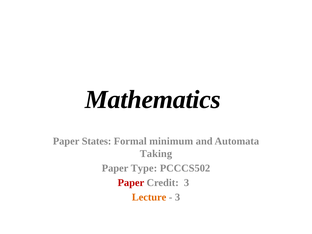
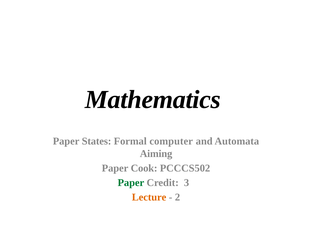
minimum: minimum -> computer
Taking: Taking -> Aiming
Type: Type -> Cook
Paper at (131, 183) colour: red -> green
3 at (178, 197): 3 -> 2
